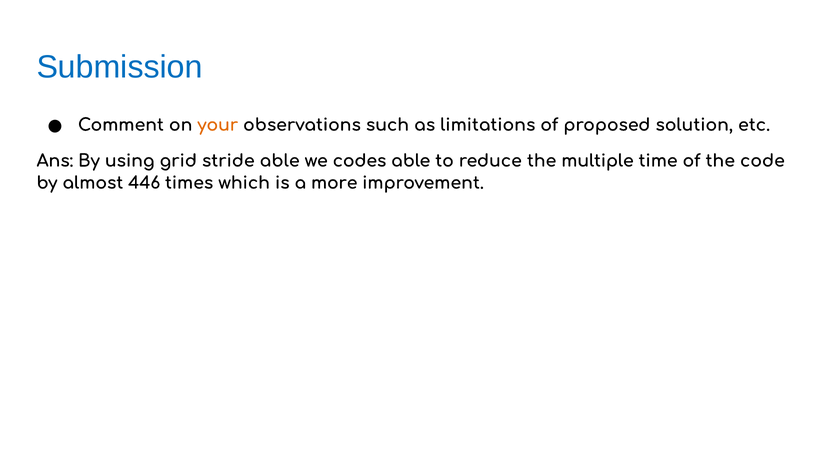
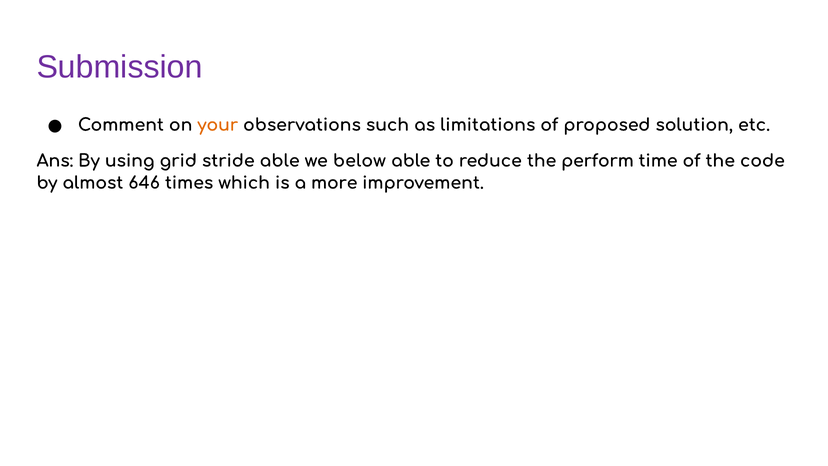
Submission colour: blue -> purple
codes: codes -> below
multiple: multiple -> perform
446: 446 -> 646
